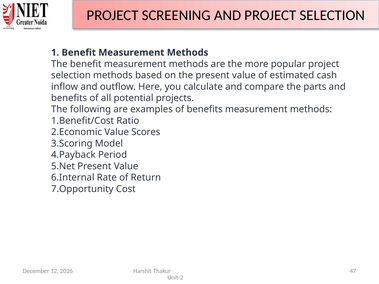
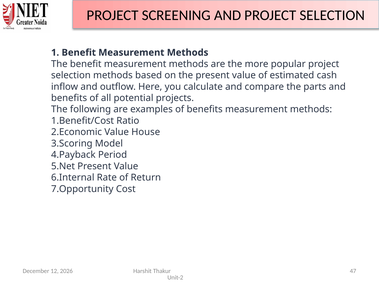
Scores: Scores -> House
